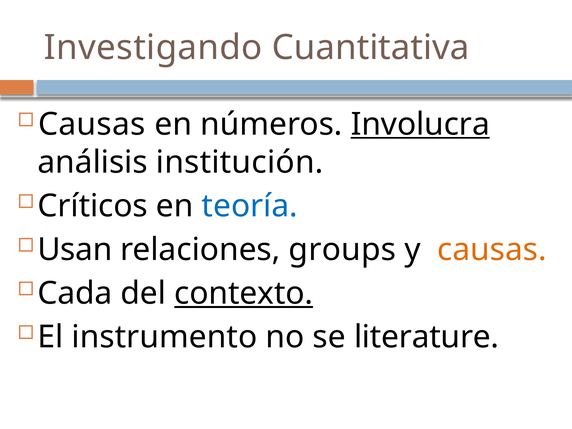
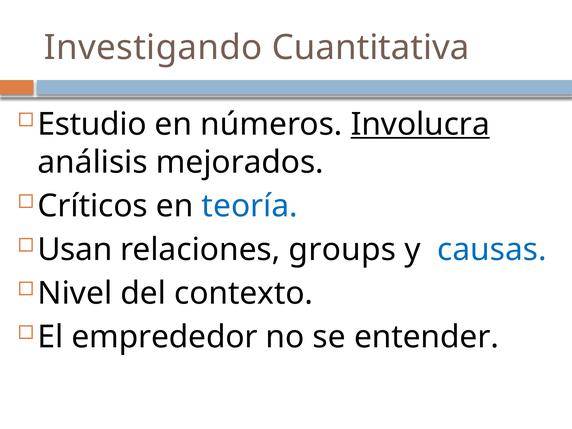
Causas at (92, 124): Causas -> Estudio
institución: institución -> mejorados
causas at (492, 250) colour: orange -> blue
Cada: Cada -> Nivel
contexto underline: present -> none
instrumento: instrumento -> emprededor
literature: literature -> entender
